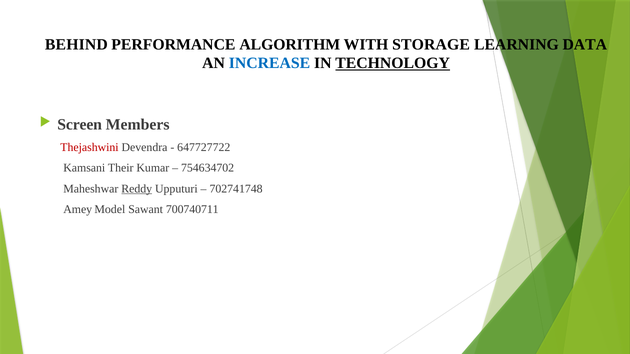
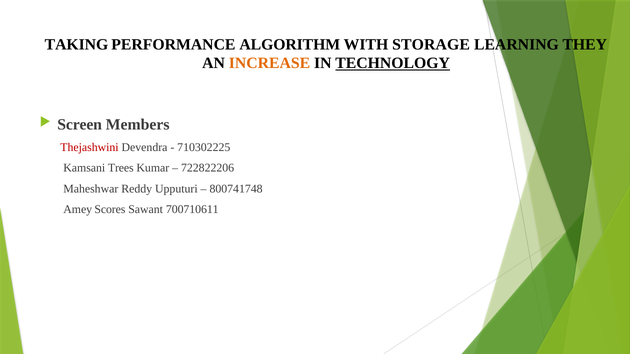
BEHIND: BEHIND -> TAKING
DATA: DATA -> THEY
INCREASE colour: blue -> orange
647727722: 647727722 -> 710302225
Their: Their -> Trees
754634702: 754634702 -> 722822206
Reddy underline: present -> none
702741748: 702741748 -> 800741748
Model: Model -> Scores
700740711: 700740711 -> 700710611
